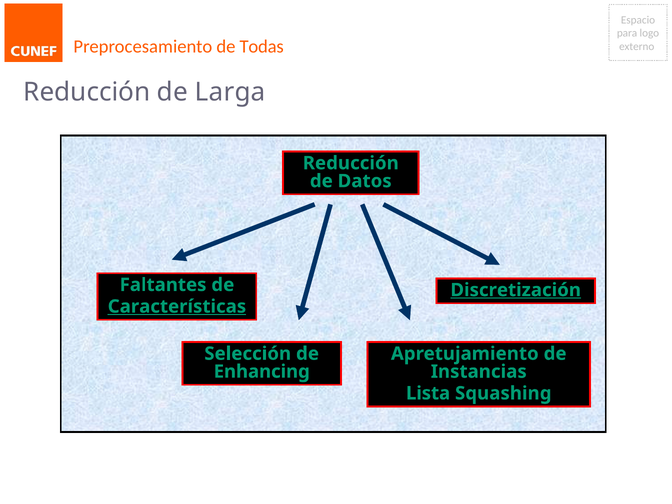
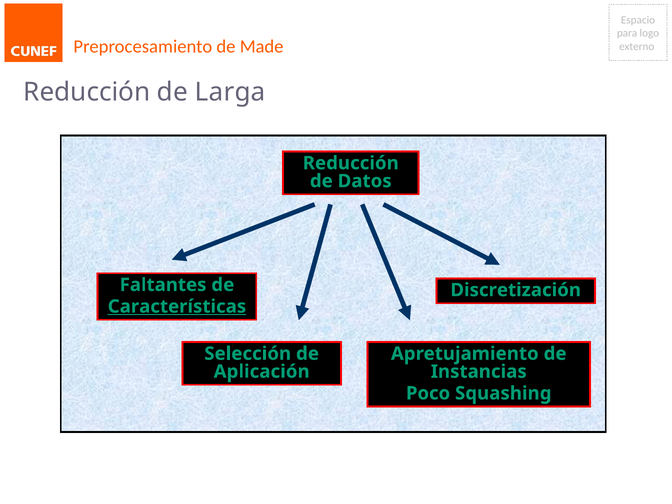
Todas: Todas -> Made
Discretización underline: present -> none
Enhancing: Enhancing -> Aplicación
Lista: Lista -> Poco
